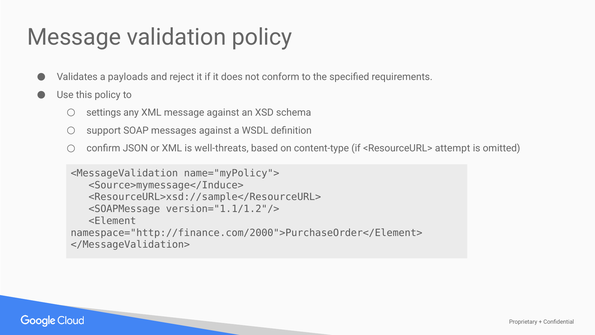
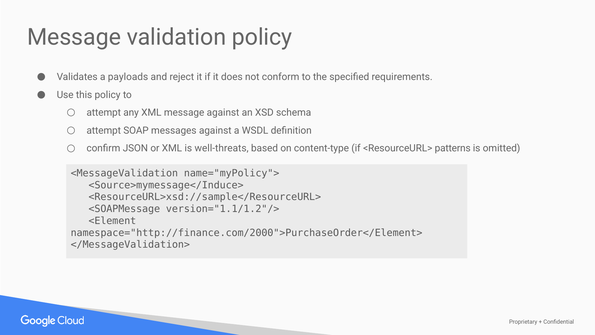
settings at (104, 113): settings -> attempt
support at (104, 130): support -> attempt
attempt: attempt -> patterns
